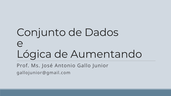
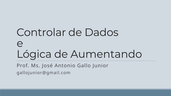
Conjunto: Conjunto -> Controlar
